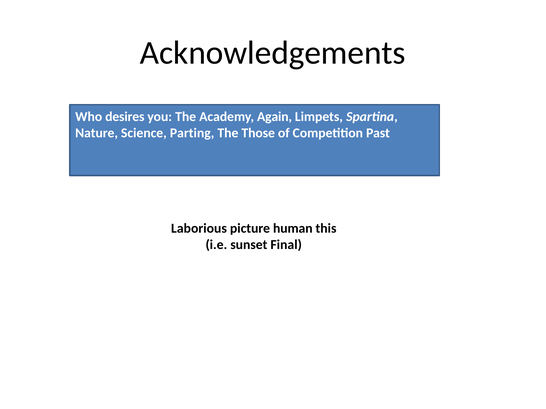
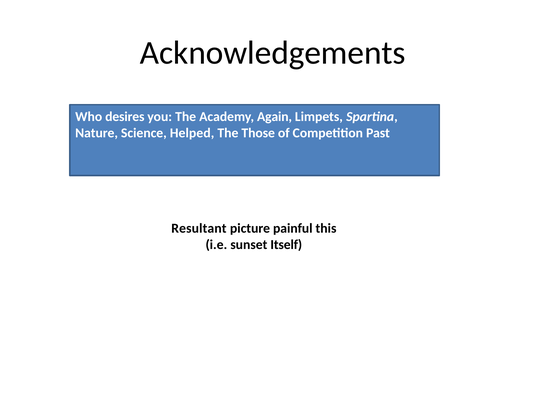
Parting: Parting -> Helped
Laborious: Laborious -> Resultant
human: human -> painful
Final: Final -> Itself
